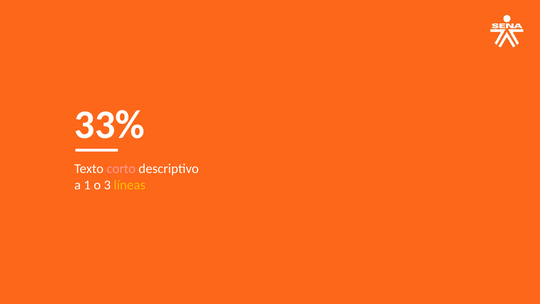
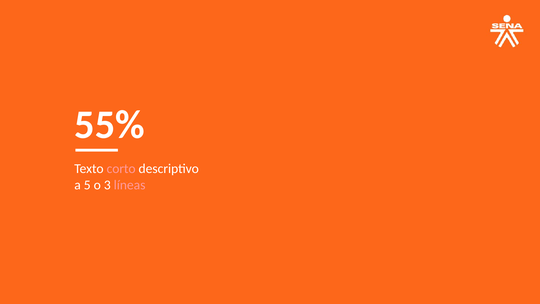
33%: 33% -> 55%
1: 1 -> 5
líneas colour: yellow -> pink
